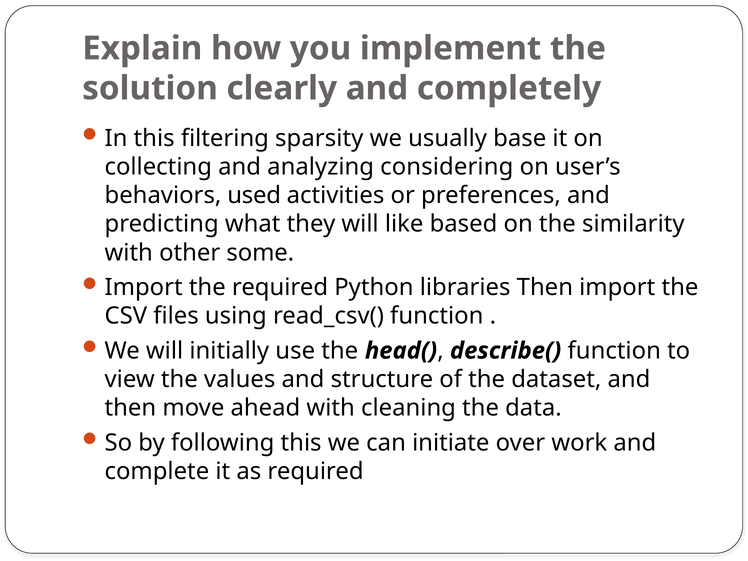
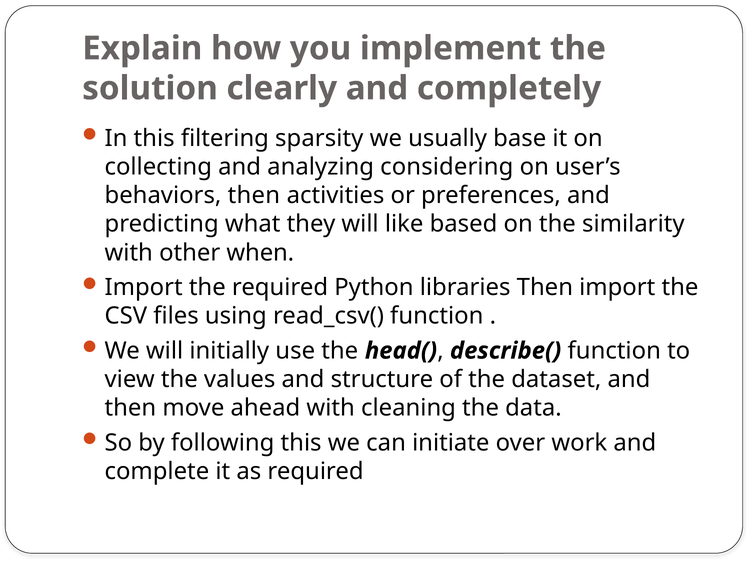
behaviors used: used -> then
some: some -> when
